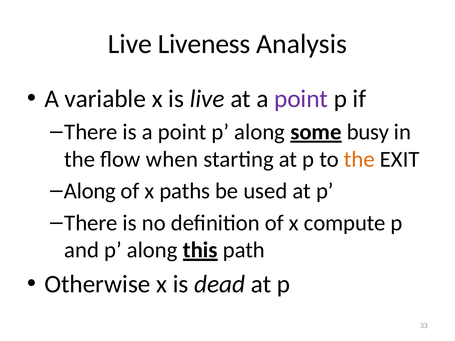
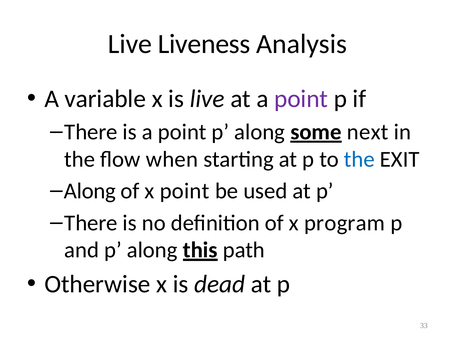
busy: busy -> next
the at (359, 159) colour: orange -> blue
x paths: paths -> point
compute: compute -> program
